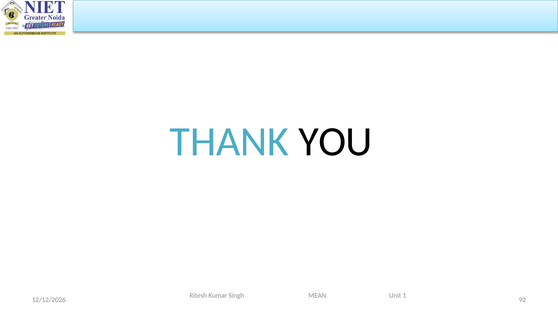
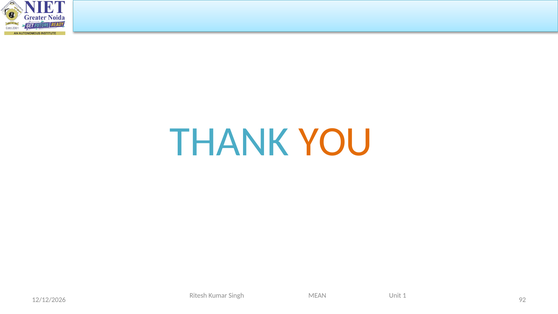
YOU colour: black -> orange
